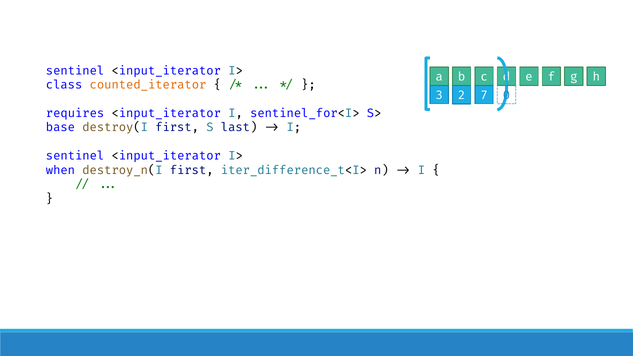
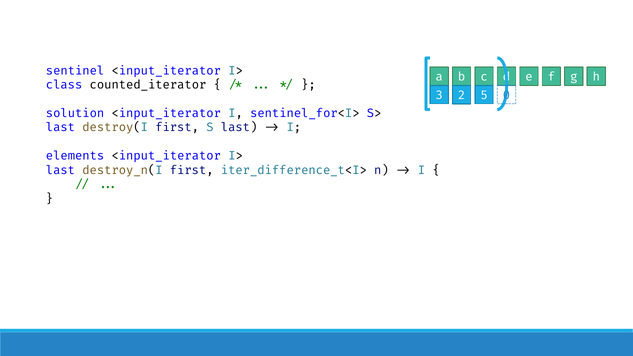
counted_iterator colour: orange -> black
7: 7 -> 5
requires: requires -> solution
base at (60, 128): base -> last
sentinel at (75, 156): sentinel -> elements
when at (60, 170): when -> last
